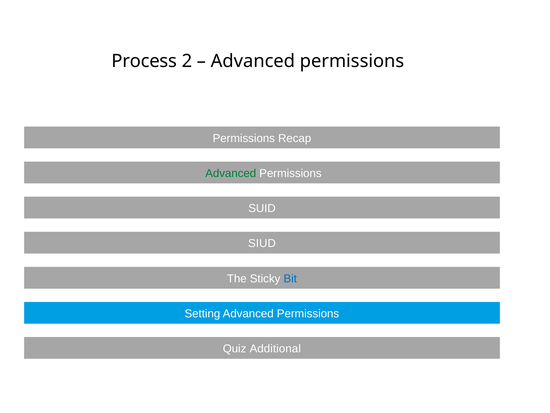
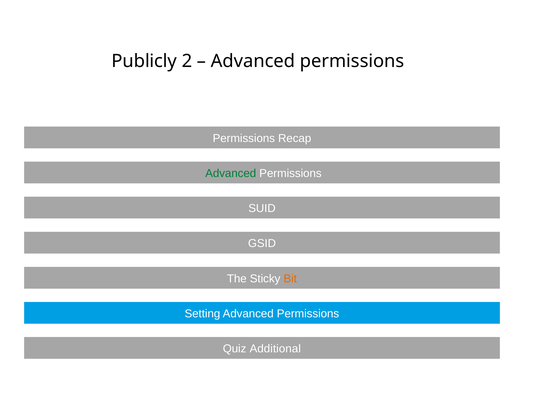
Process: Process -> Publicly
SIUD: SIUD -> GSID
Bit colour: blue -> orange
